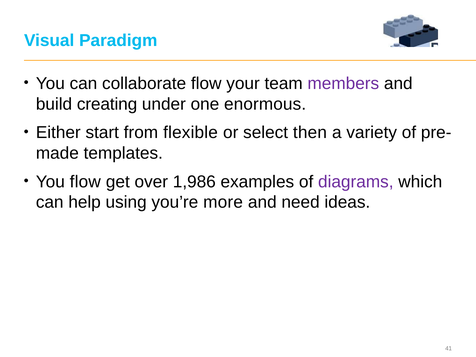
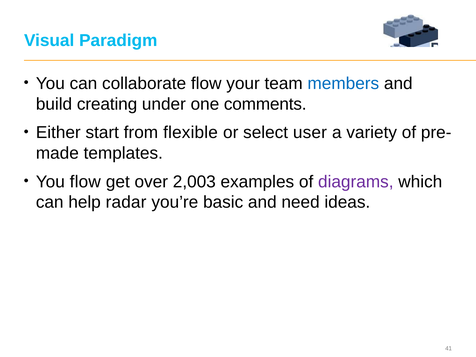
members colour: purple -> blue
enormous: enormous -> comments
then: then -> user
1,986: 1,986 -> 2,003
using: using -> radar
more: more -> basic
